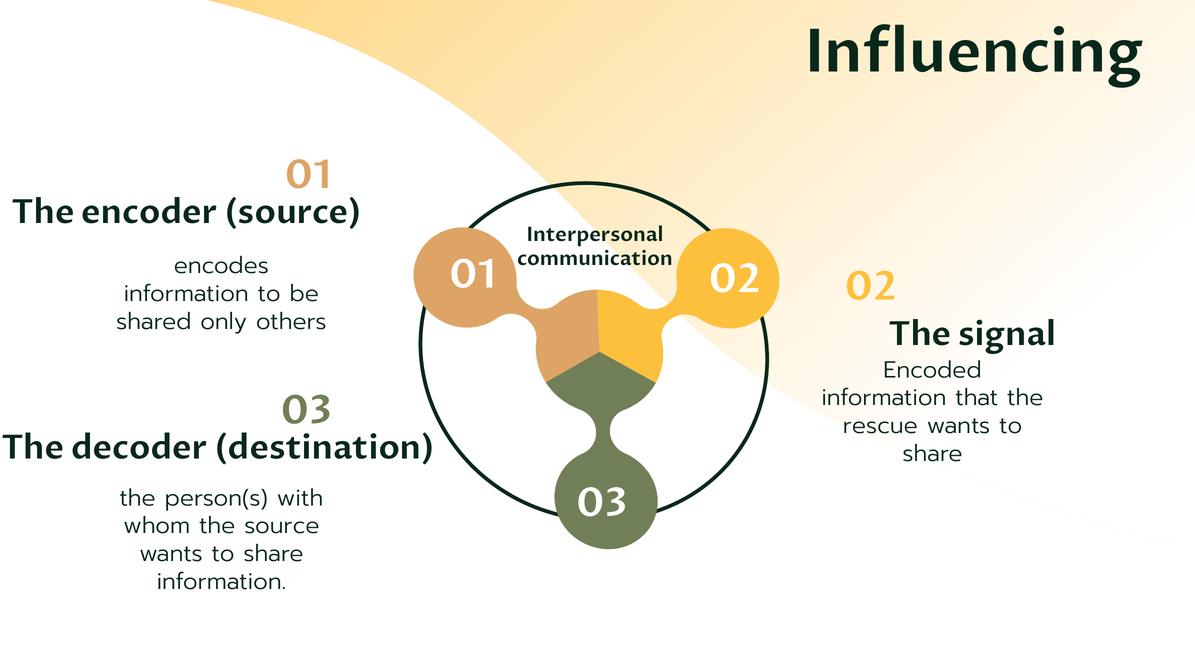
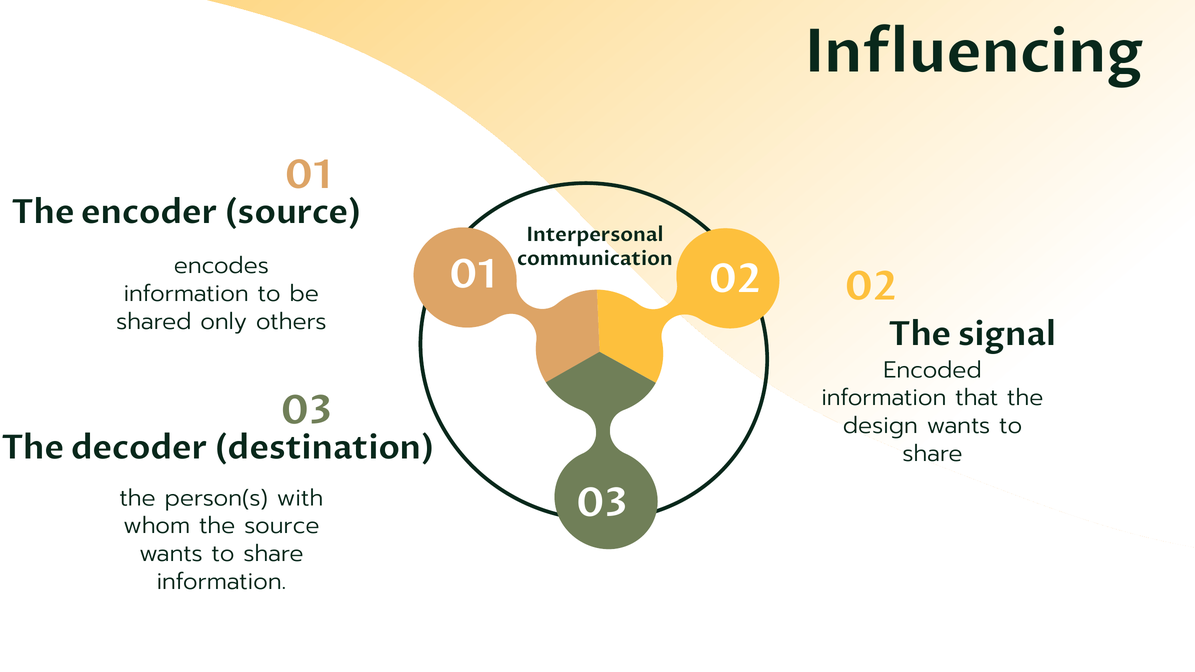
rescue: rescue -> design
